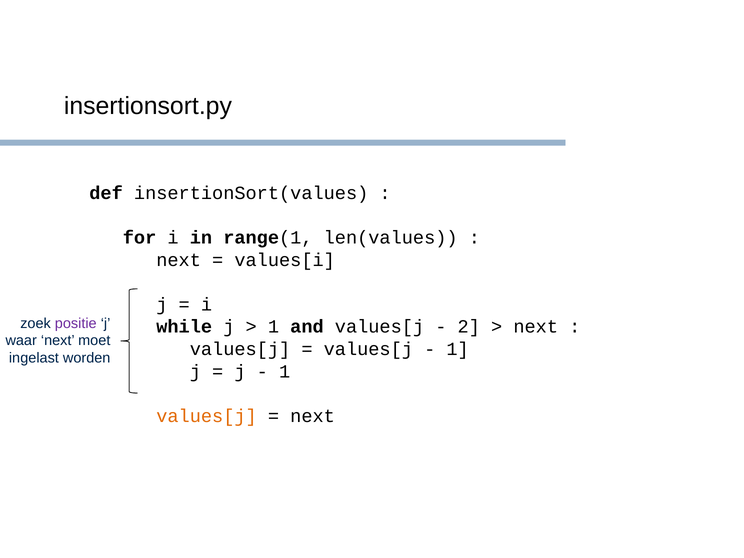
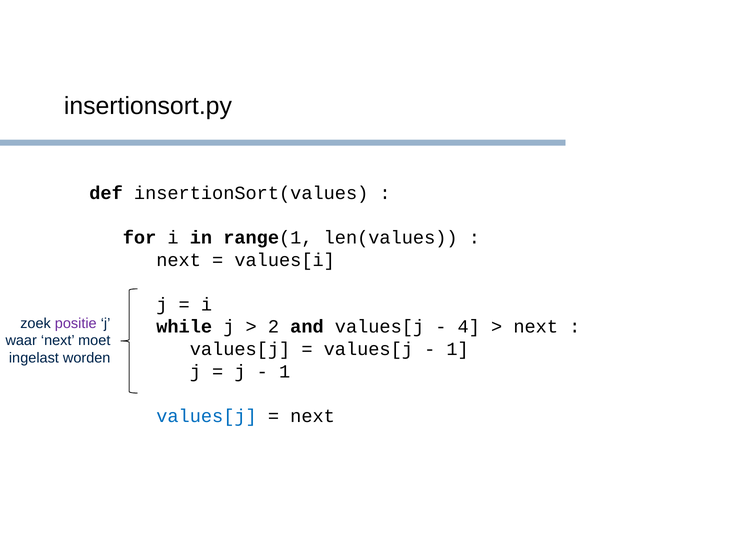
1 at (273, 327): 1 -> 2
2: 2 -> 4
values[j at (207, 416) colour: orange -> blue
